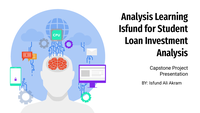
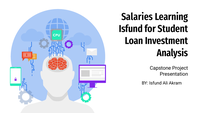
Analysis at (137, 17): Analysis -> Salaries
